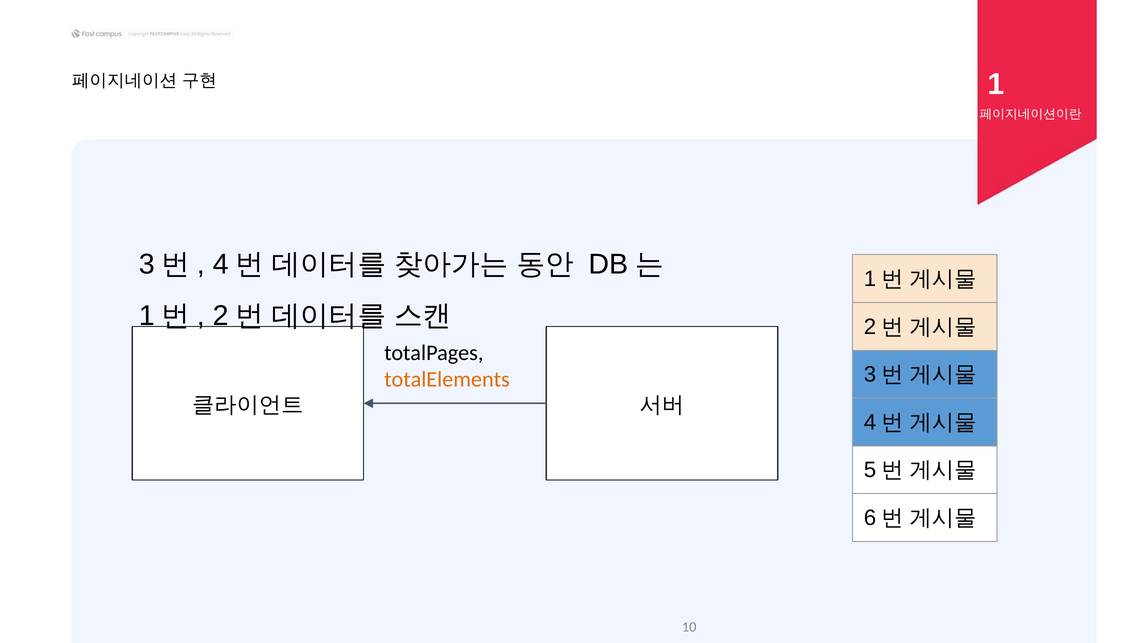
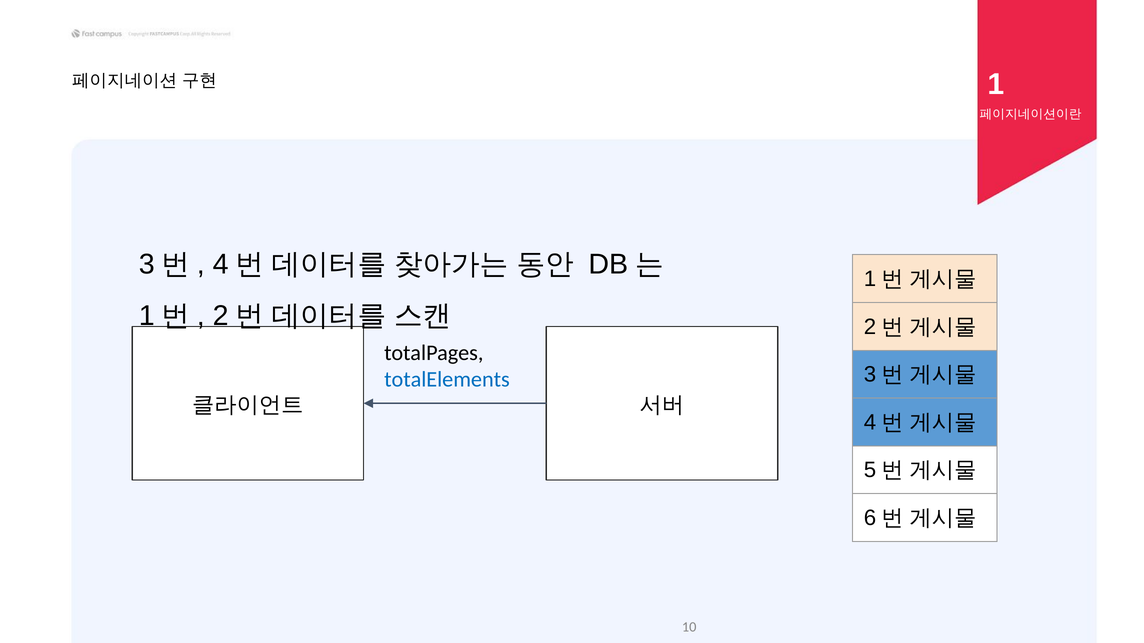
totalElements colour: orange -> blue
